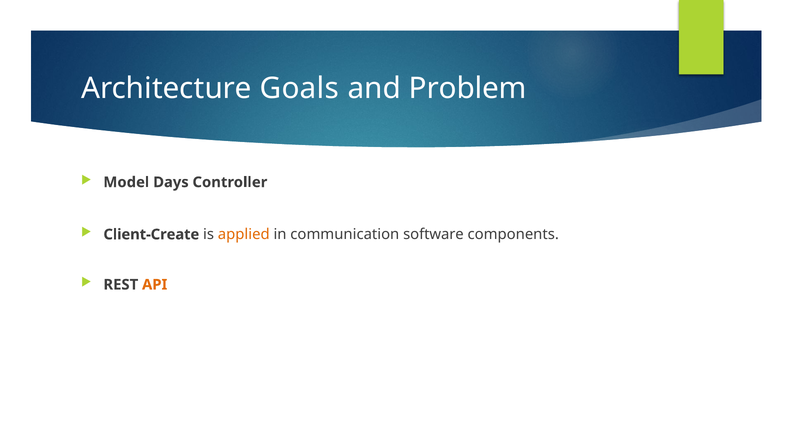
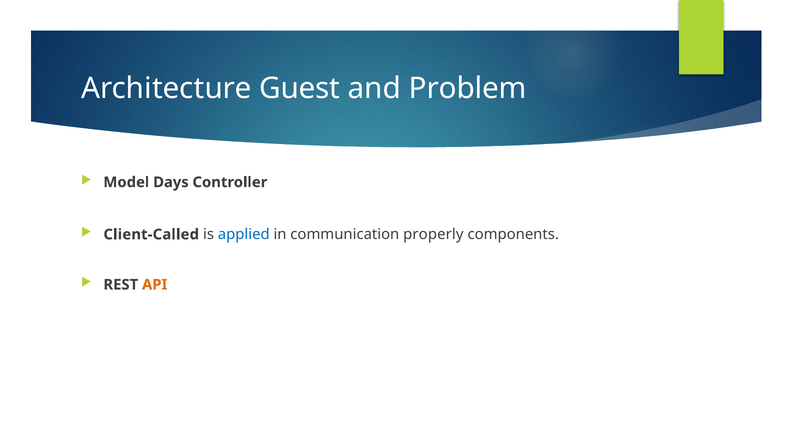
Goals: Goals -> Guest
Client-Create: Client-Create -> Client-Called
applied colour: orange -> blue
software: software -> properly
